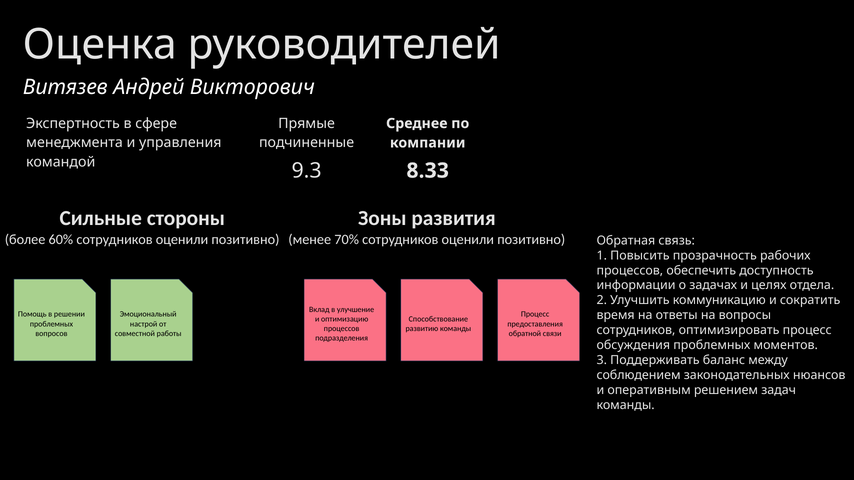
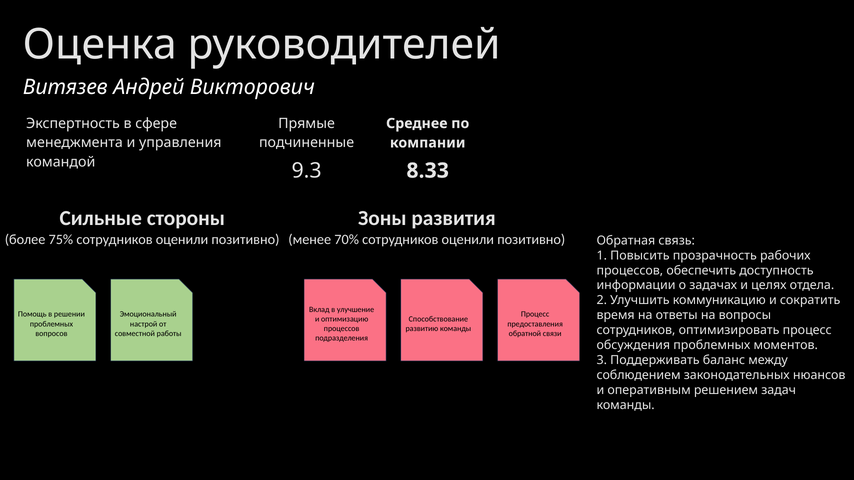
60%: 60% -> 75%
